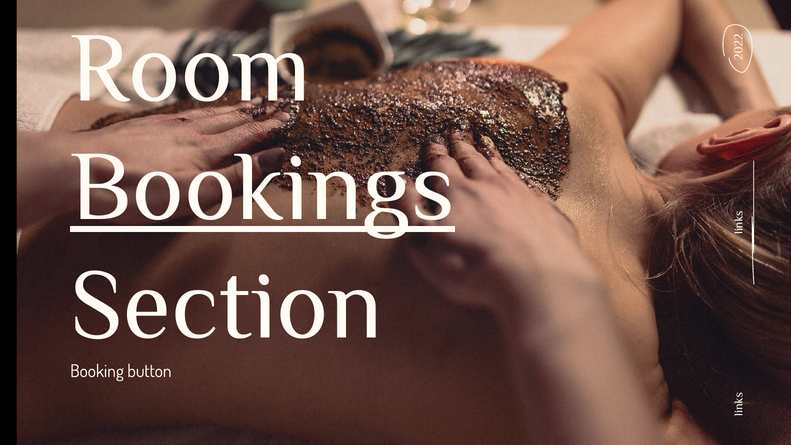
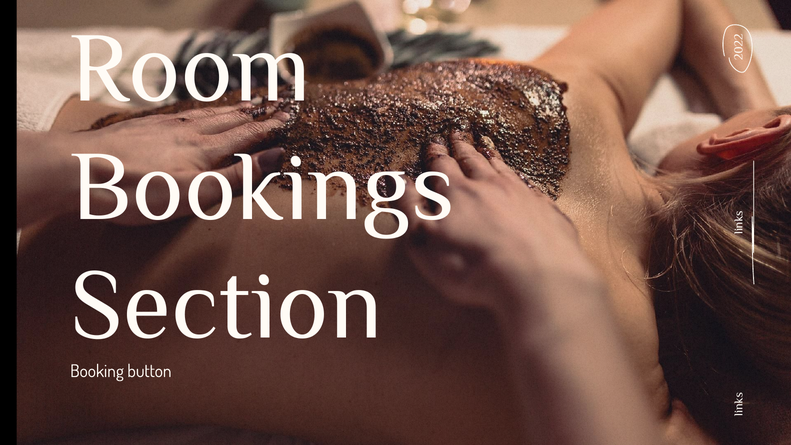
Bookings underline: present -> none
